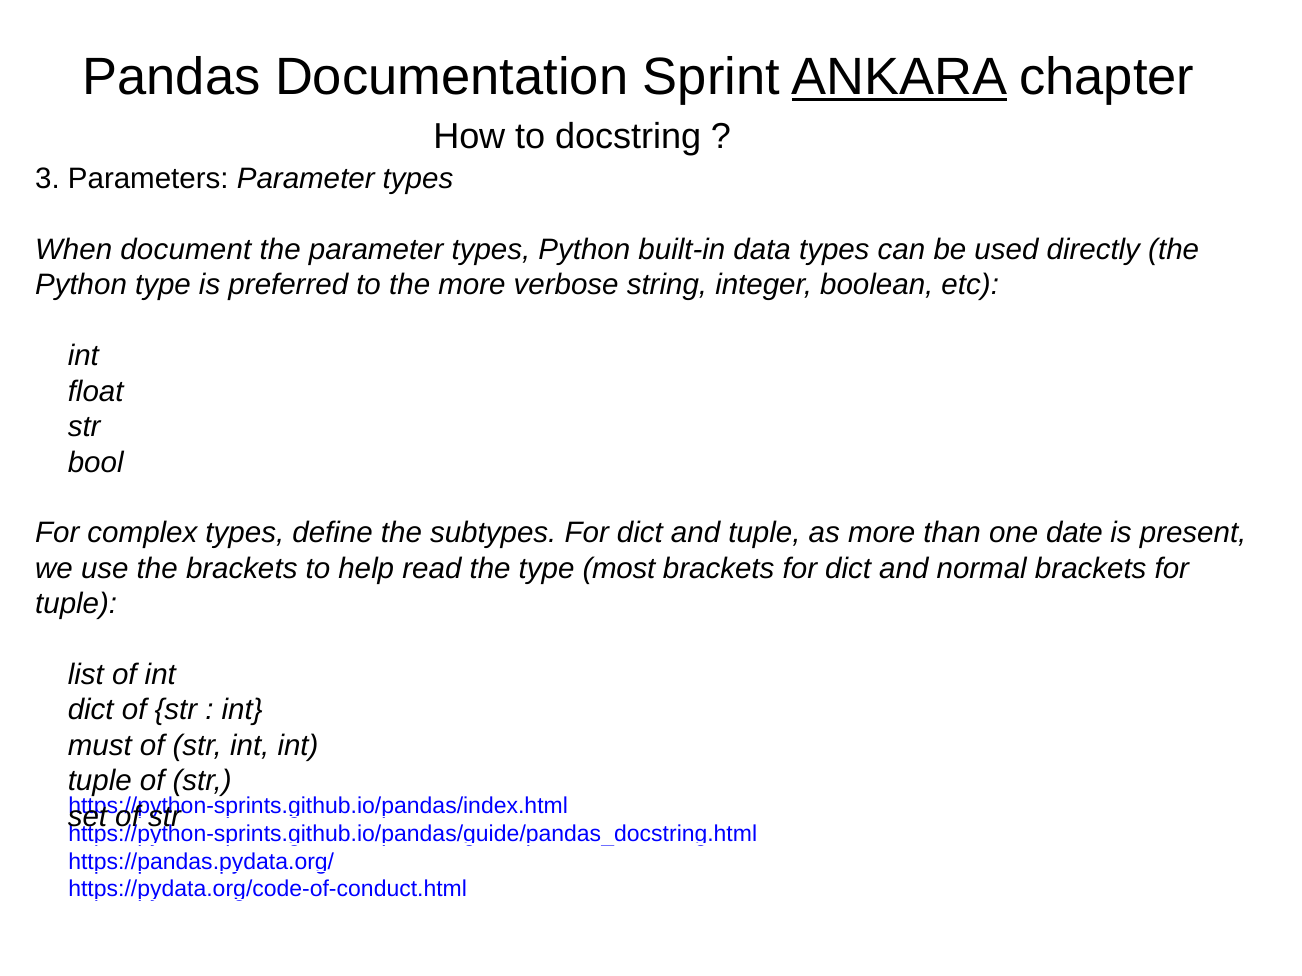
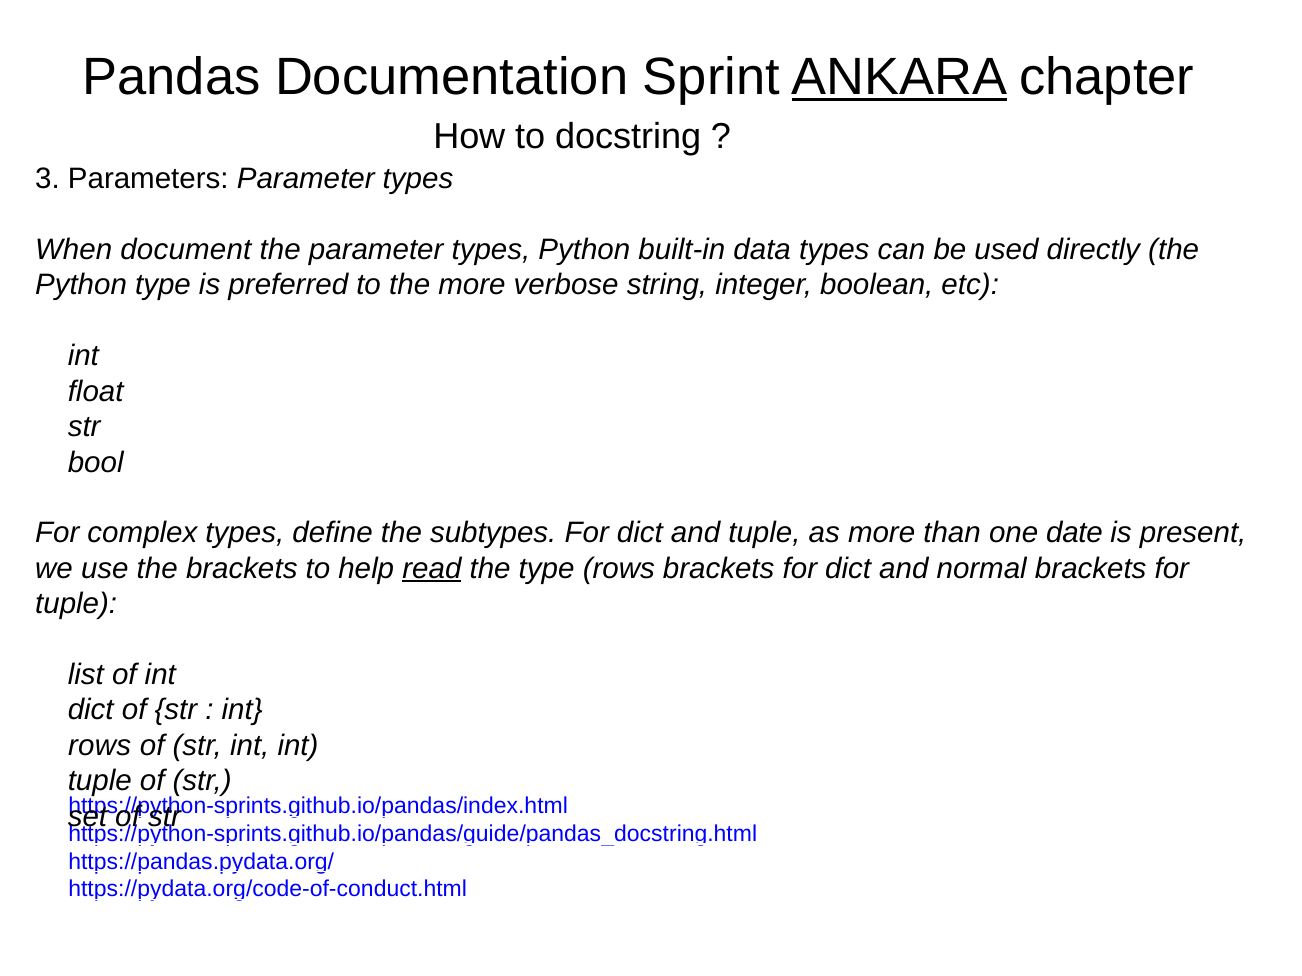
read underline: none -> present
type most: most -> rows
must at (100, 746): must -> rows
